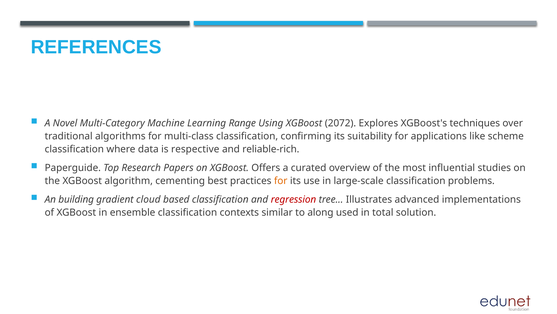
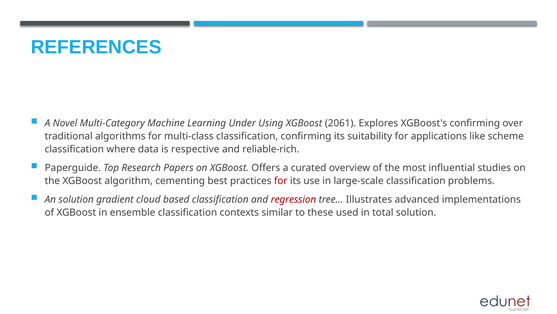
Range: Range -> Under
2072: 2072 -> 2061
XGBoost's techniques: techniques -> confirming
for at (281, 181) colour: orange -> red
An building: building -> solution
along: along -> these
